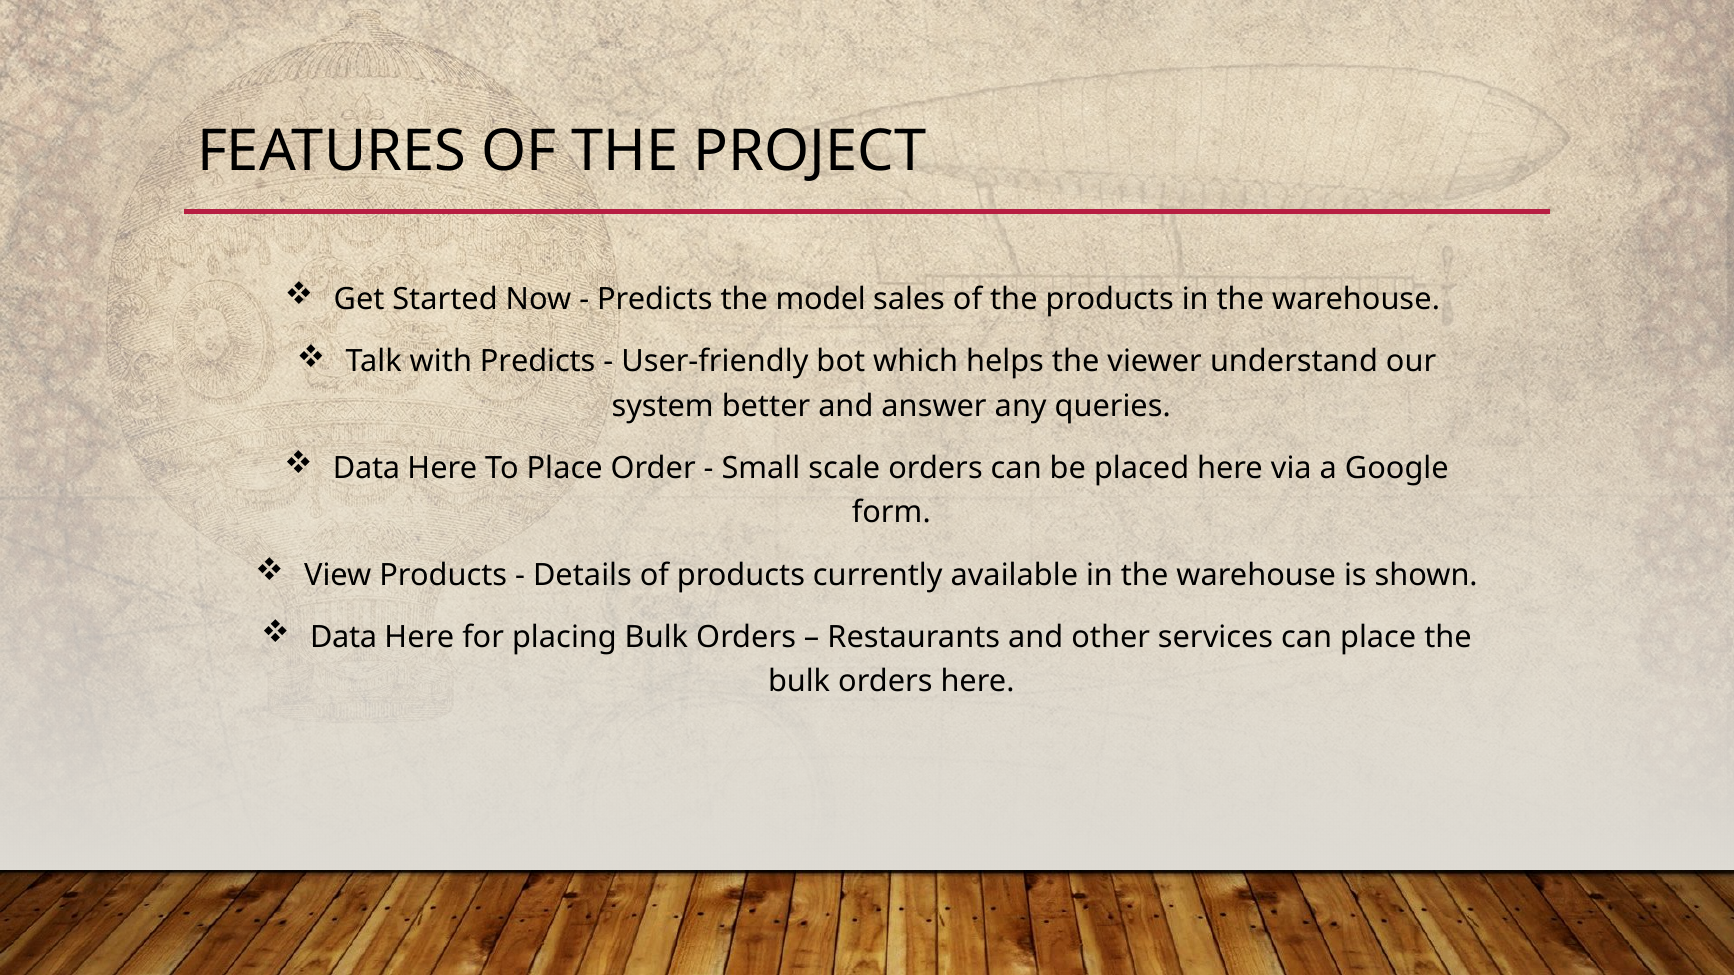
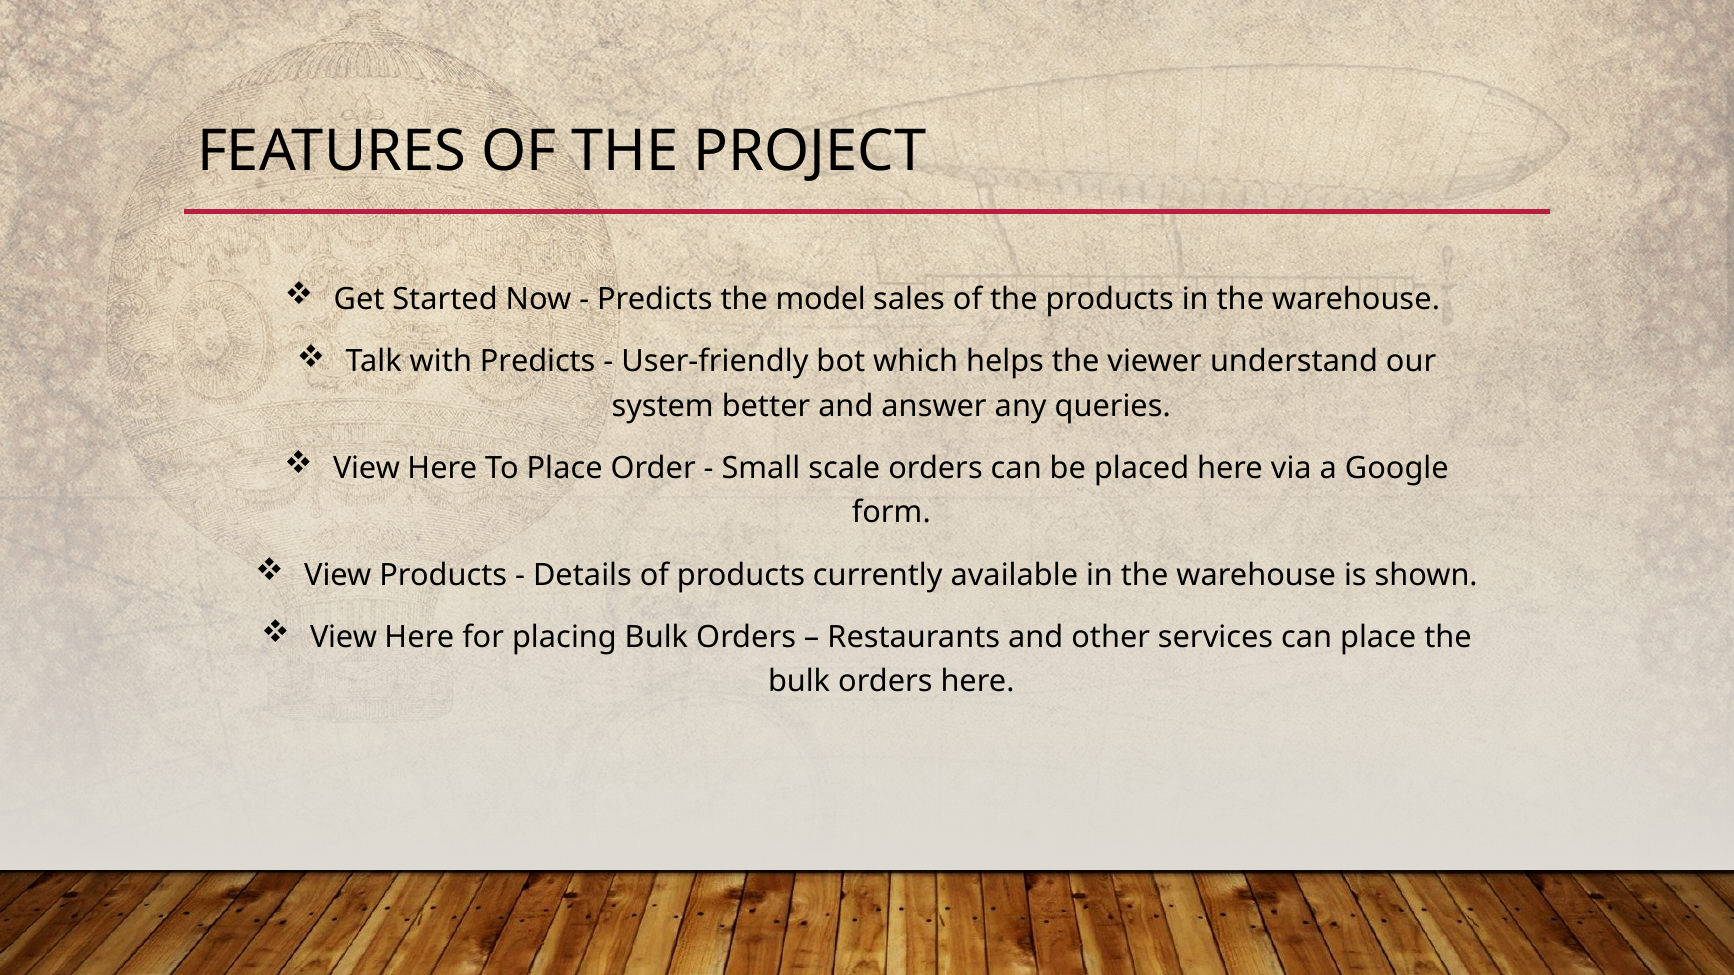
Data at (366, 469): Data -> View
Data at (344, 637): Data -> View
